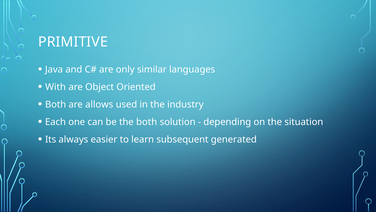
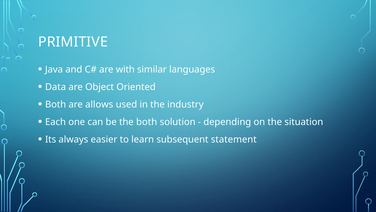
only: only -> with
With: With -> Data
generated: generated -> statement
